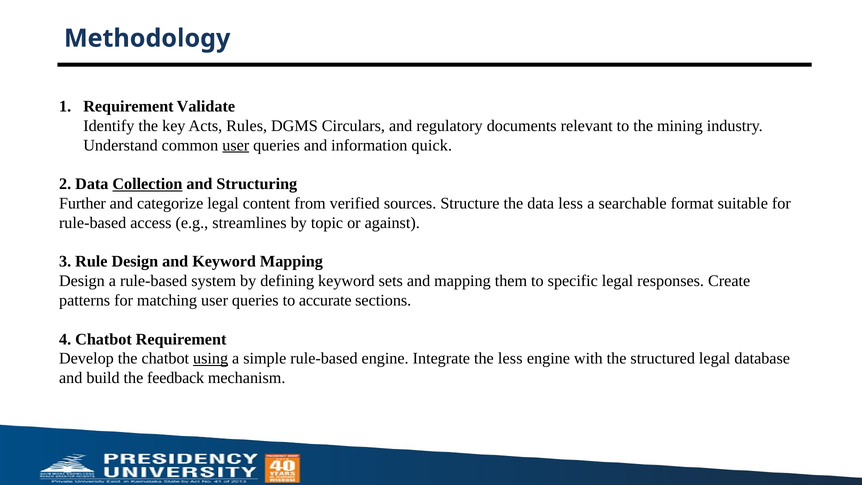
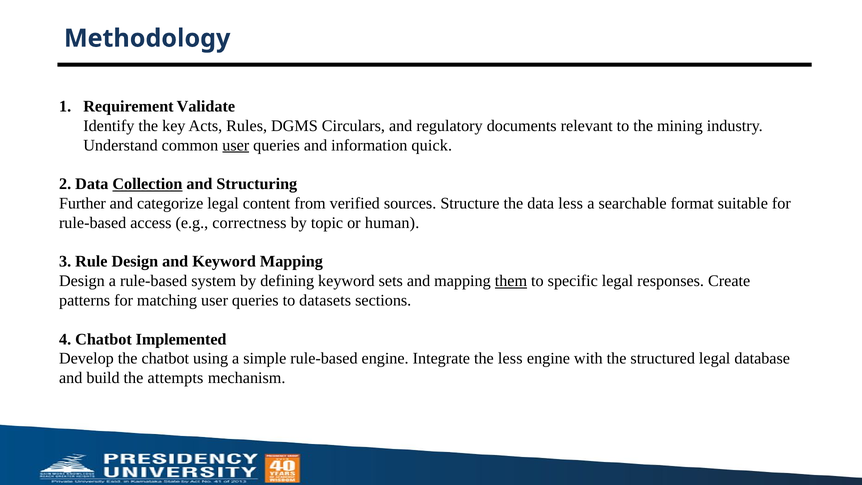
streamlines: streamlines -> correctness
against: against -> human
them underline: none -> present
accurate: accurate -> datasets
Chatbot Requirement: Requirement -> Implemented
using underline: present -> none
feedback: feedback -> attempts
